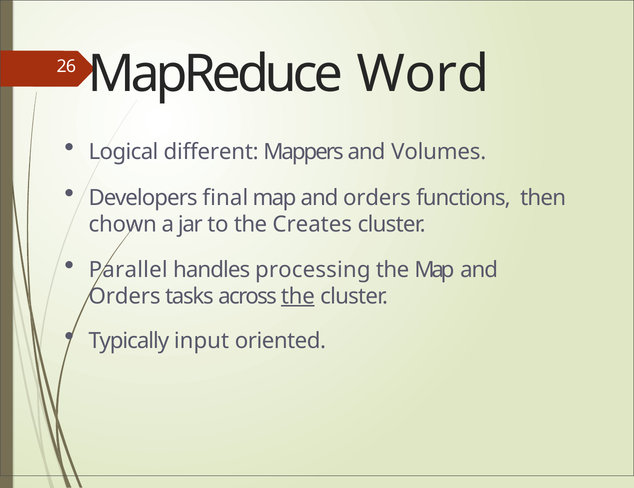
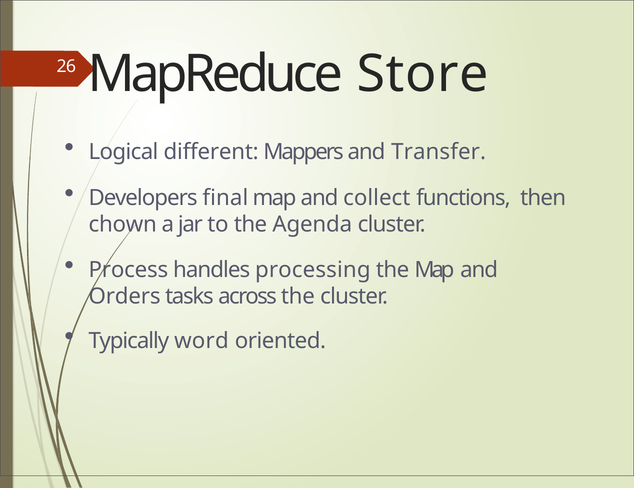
Word: Word -> Store
Volumes: Volumes -> Transfer
orders at (377, 198): orders -> collect
Creates: Creates -> Agenda
Parallel: Parallel -> Process
the at (298, 296) underline: present -> none
input: input -> word
